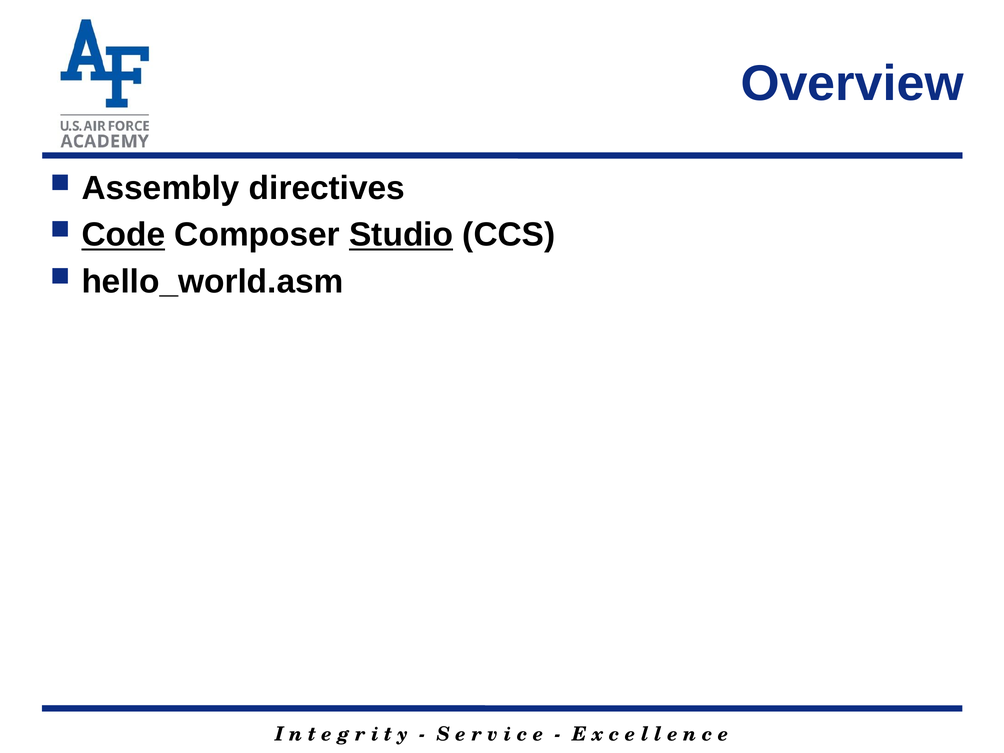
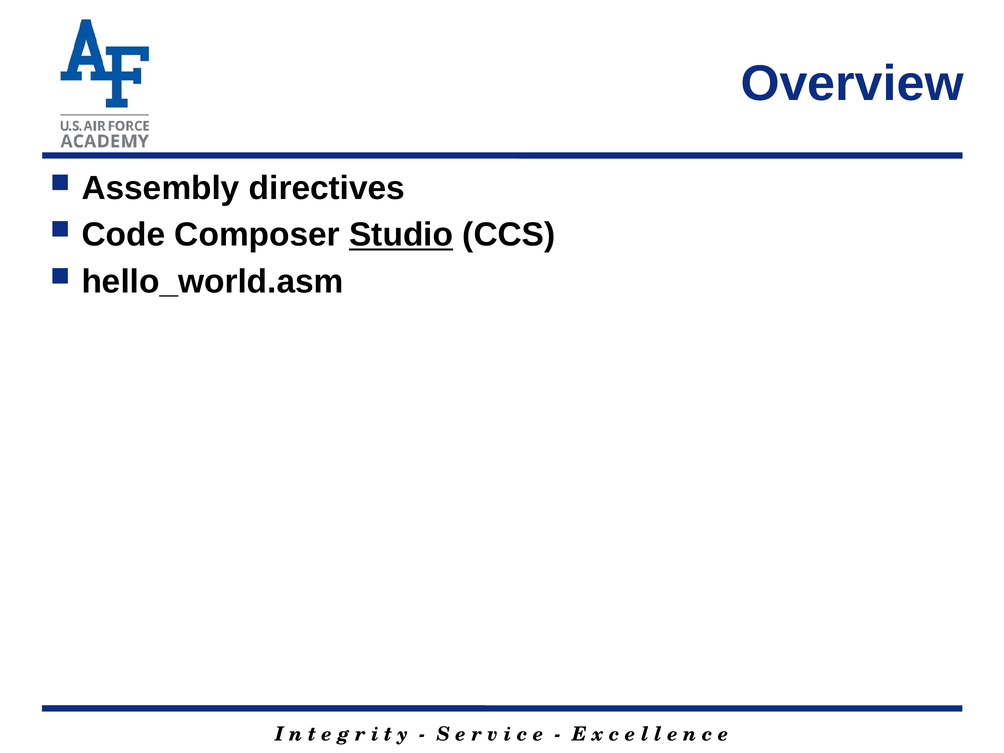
Code underline: present -> none
